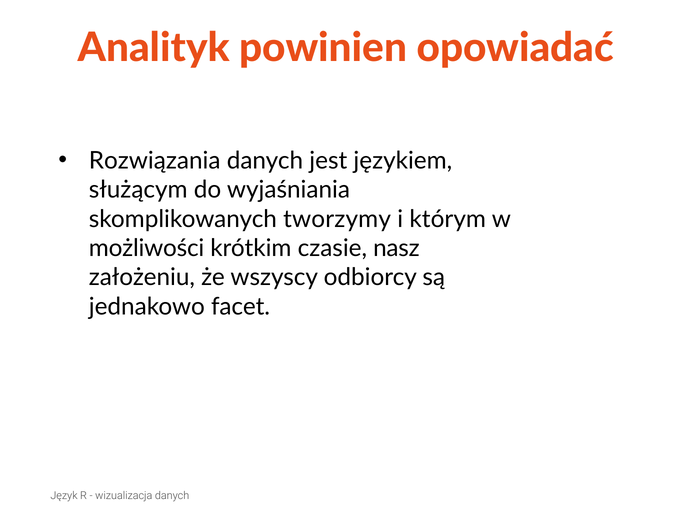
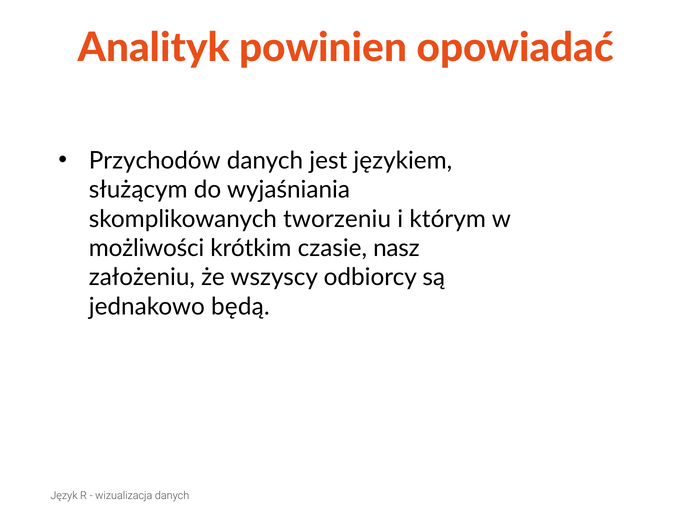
Rozwiązania: Rozwiązania -> Przychodów
tworzymy: tworzymy -> tworzeniu
facet: facet -> będą
